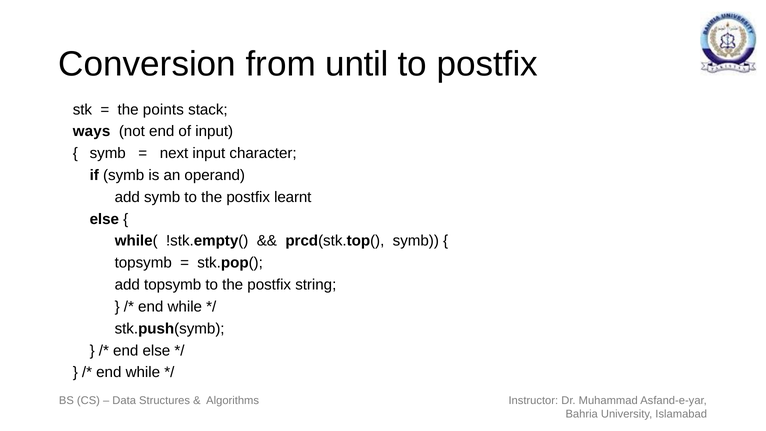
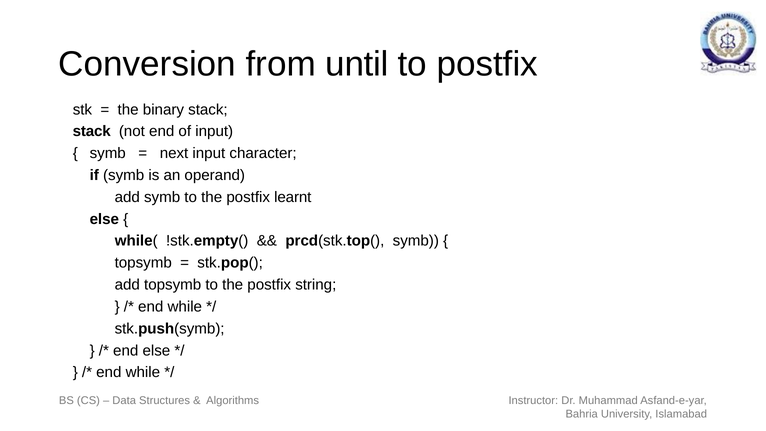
points: points -> binary
ways at (92, 131): ways -> stack
